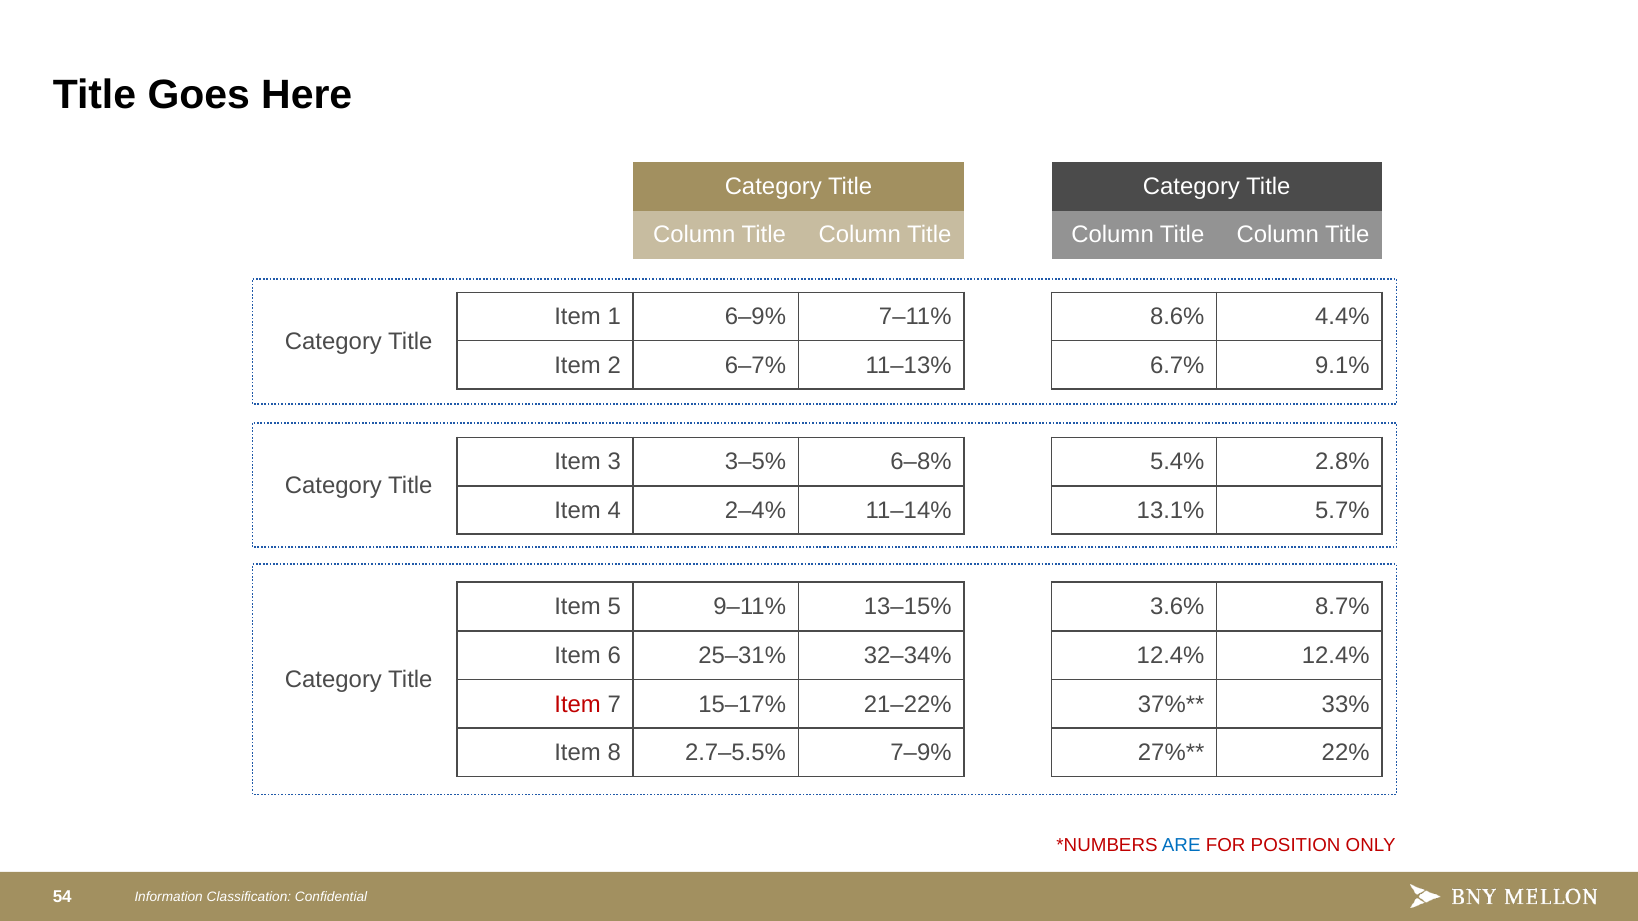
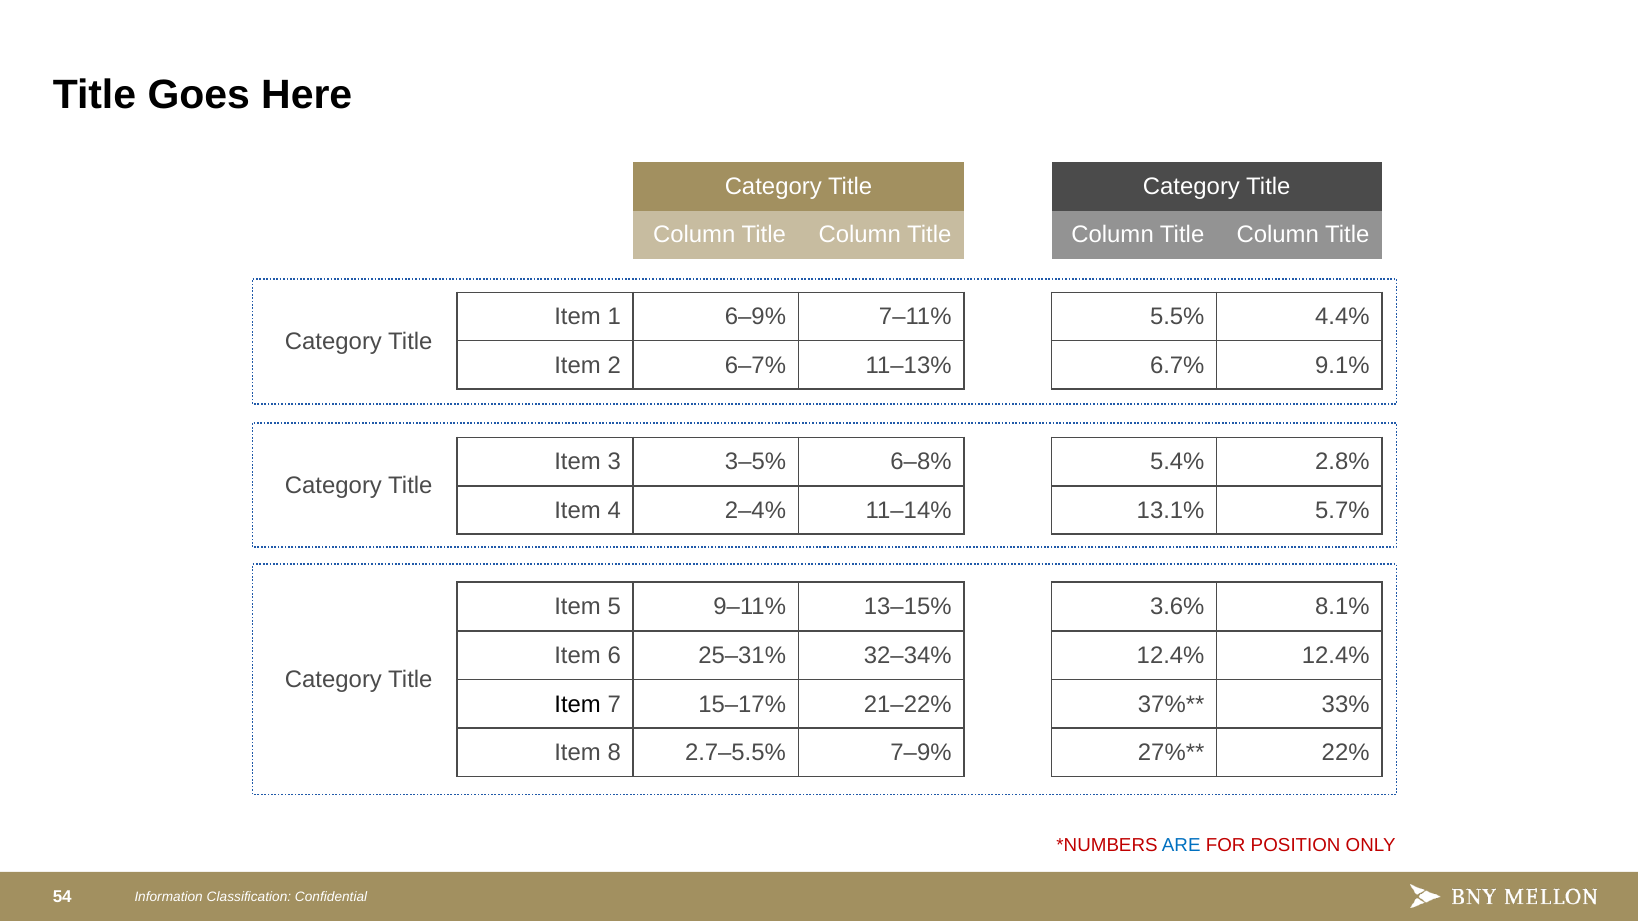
8.6%: 8.6% -> 5.5%
8.7%: 8.7% -> 8.1%
Item at (578, 705) colour: red -> black
